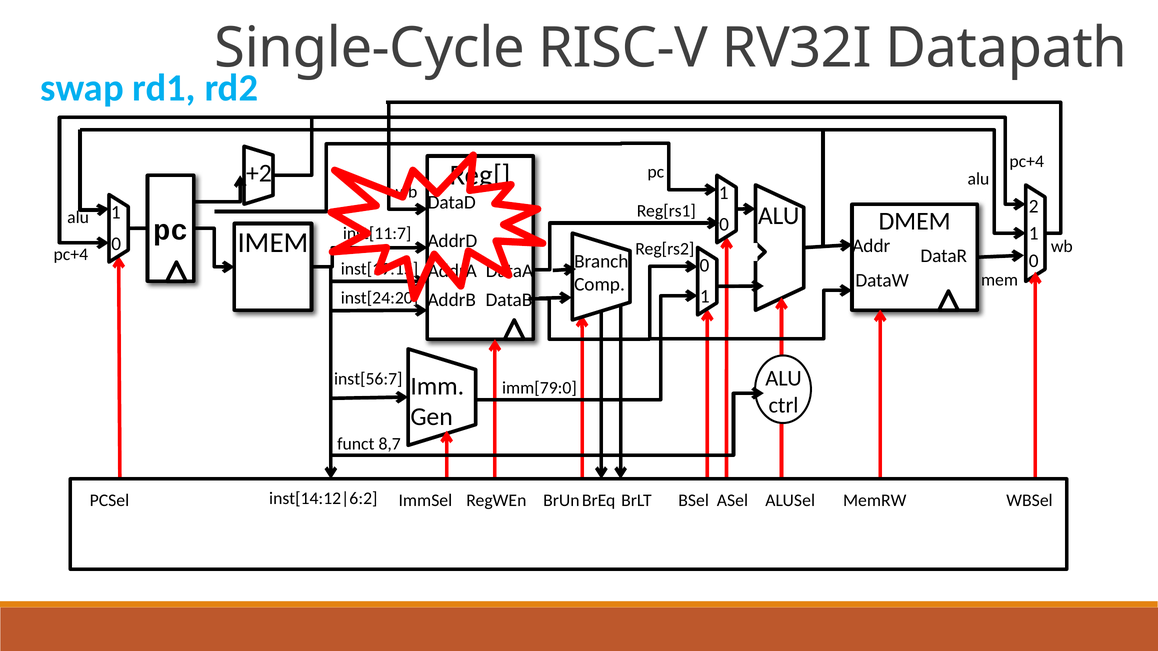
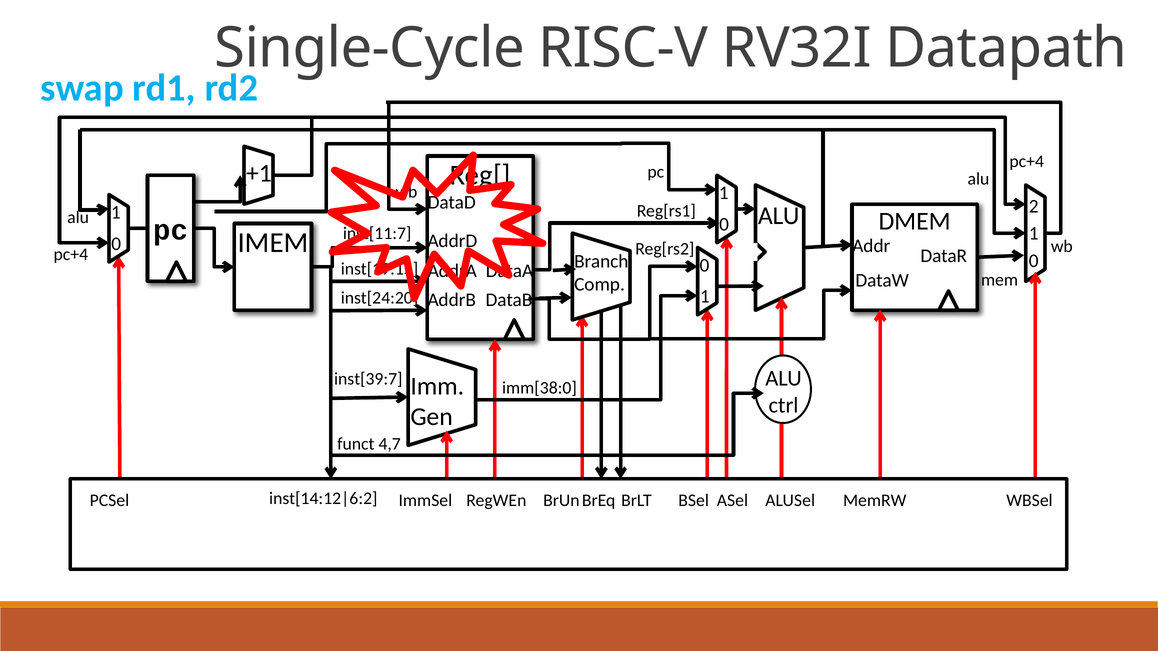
+2: +2 -> +1
inst[56:7: inst[56:7 -> inst[39:7
imm[79:0: imm[79:0 -> imm[38:0
8,7: 8,7 -> 4,7
